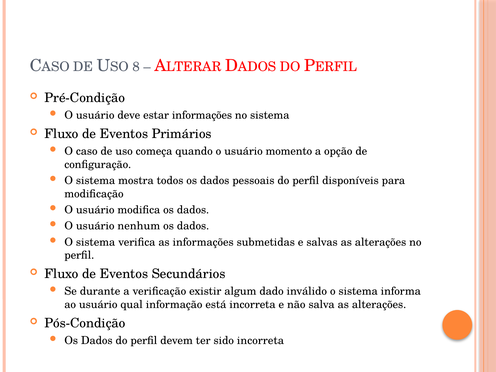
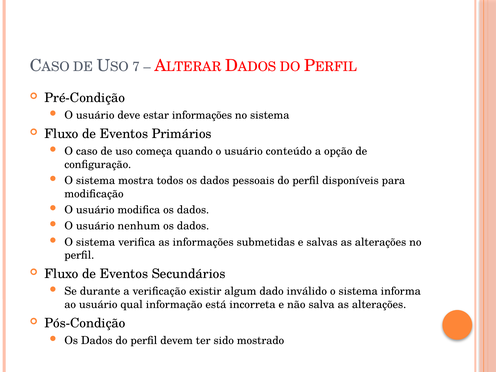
8: 8 -> 7
momento: momento -> conteúdo
sido incorreta: incorreta -> mostrado
